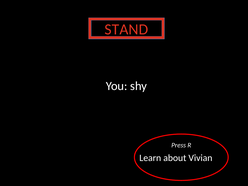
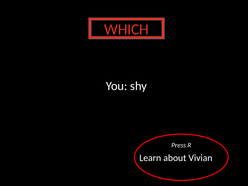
STAND: STAND -> WHICH
